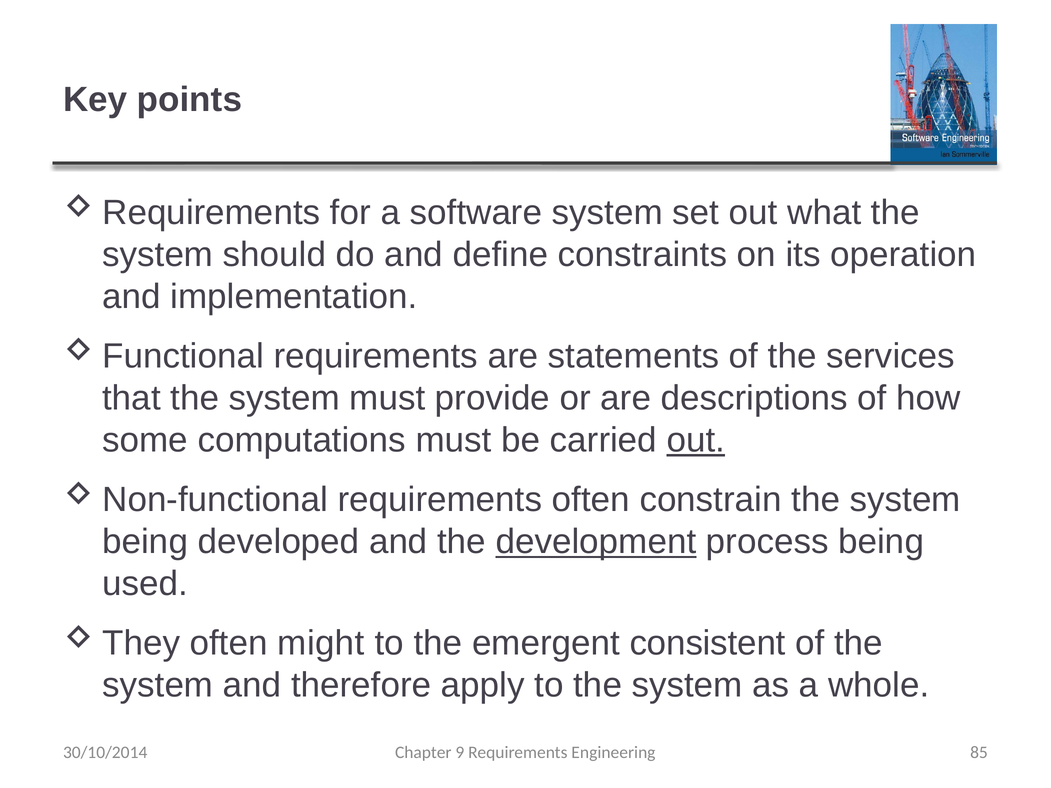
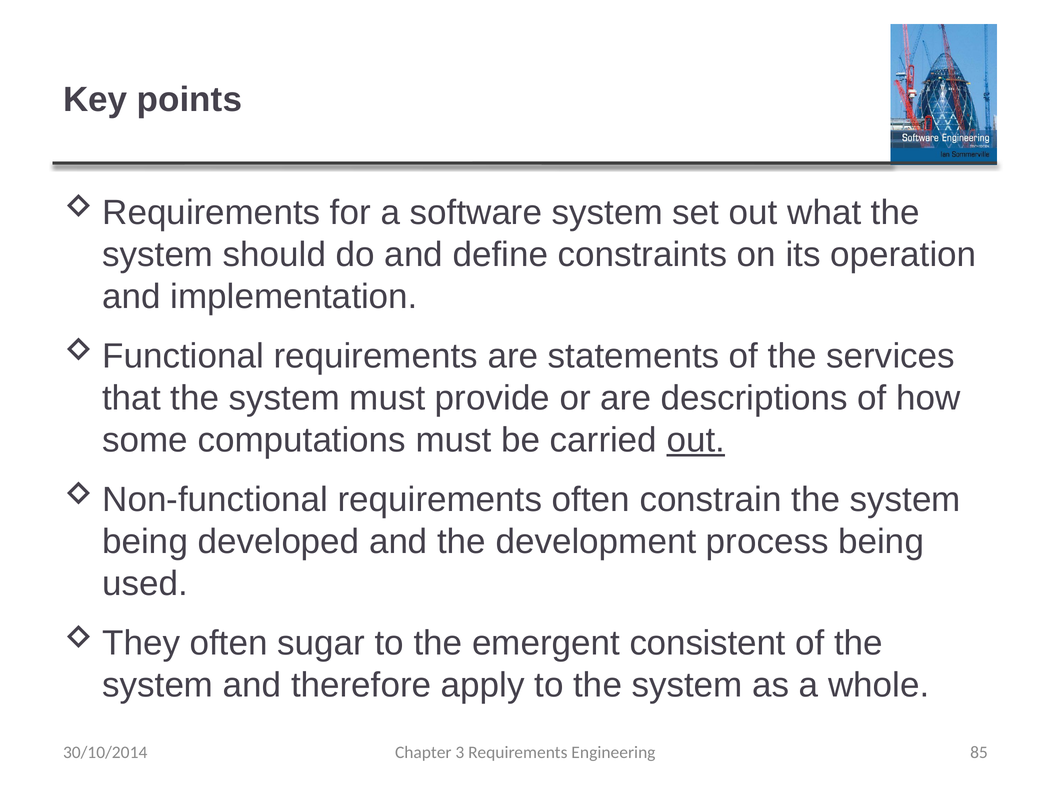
development underline: present -> none
might: might -> sugar
9: 9 -> 3
